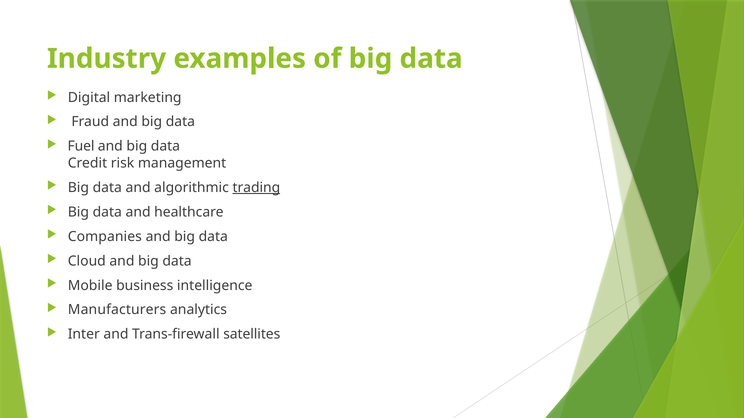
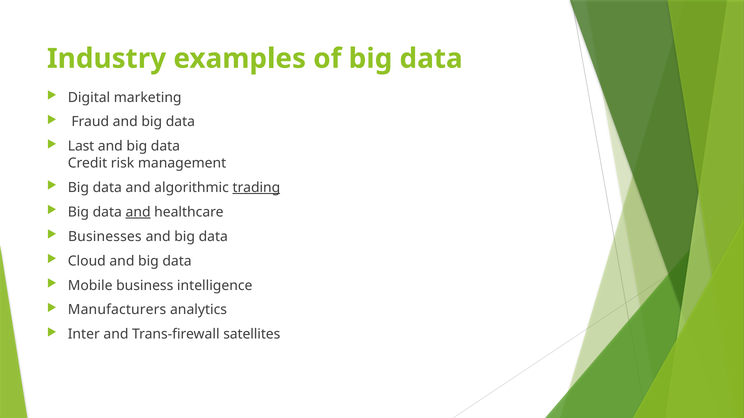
Fuel: Fuel -> Last
and at (138, 212) underline: none -> present
Companies: Companies -> Businesses
